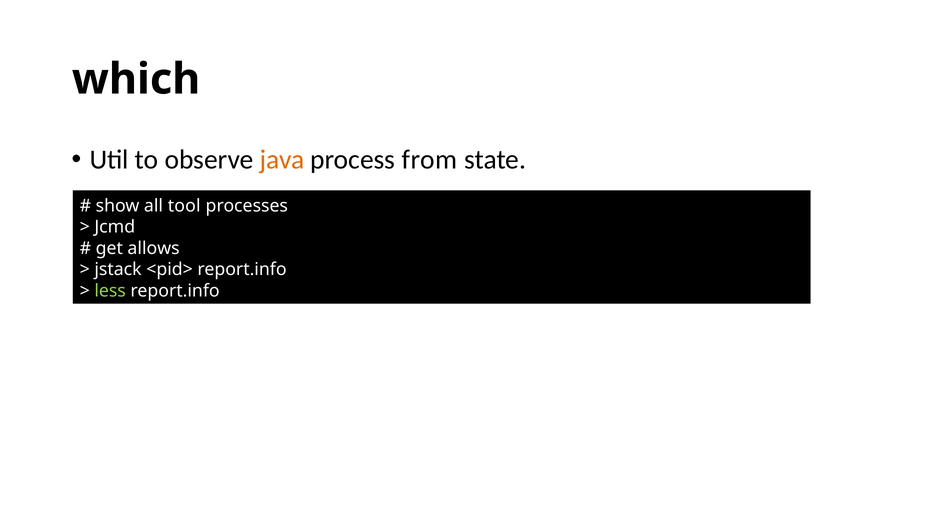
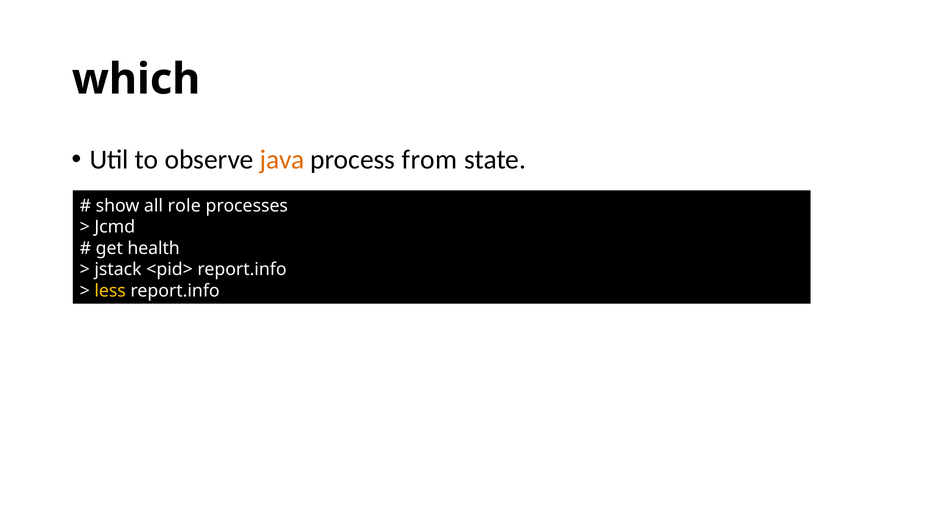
tool: tool -> role
allows: allows -> health
less colour: light green -> yellow
